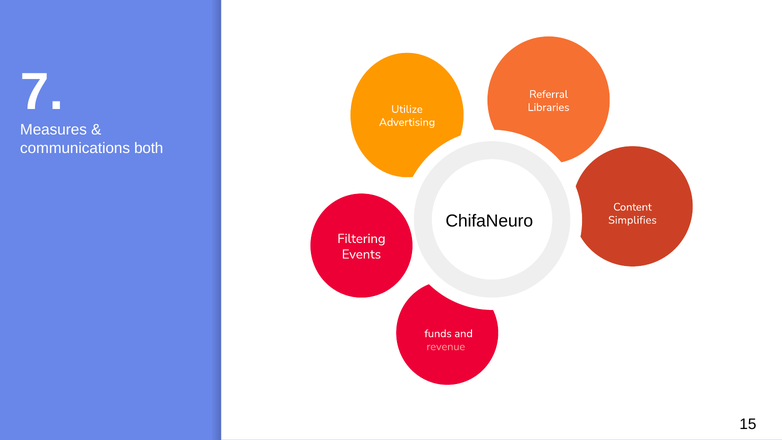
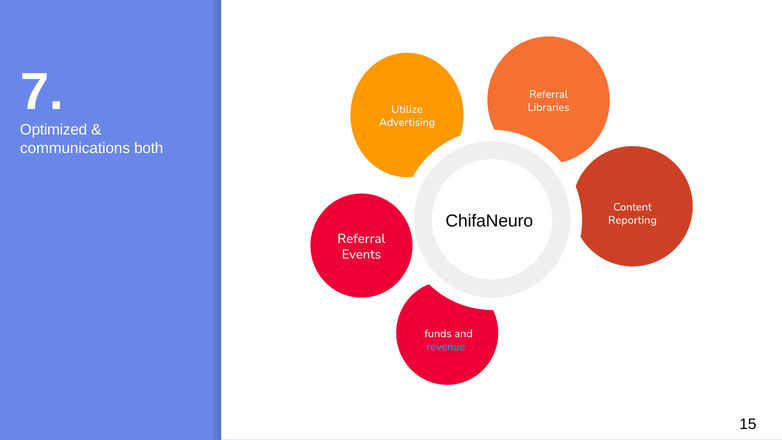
Measures: Measures -> Optimized
Simplifies: Simplifies -> Reporting
Filtering at (361, 239): Filtering -> Referral
revenue colour: pink -> light blue
